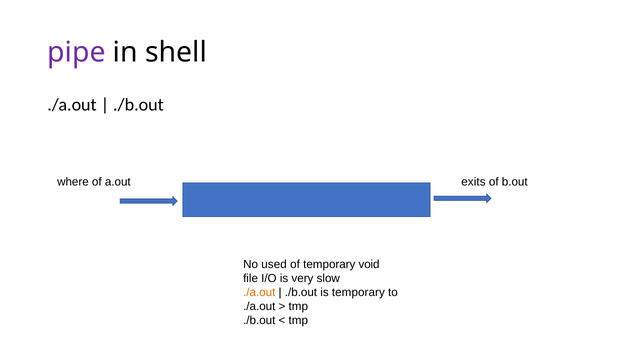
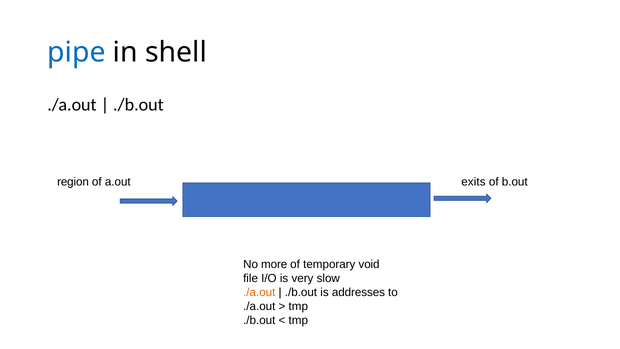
pipe colour: purple -> blue
where: where -> region
used: used -> more
is temporary: temporary -> addresses
